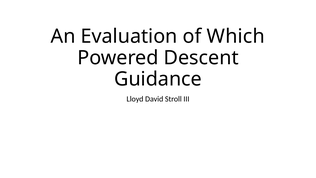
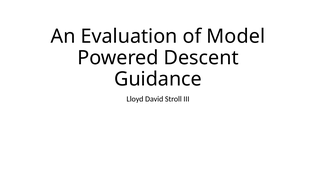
Which: Which -> Model
